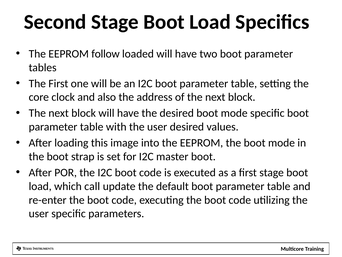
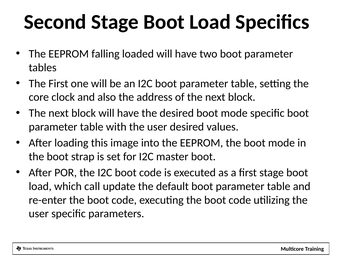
follow: follow -> falling
